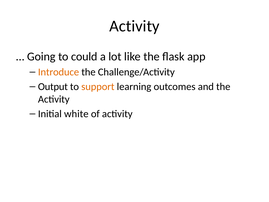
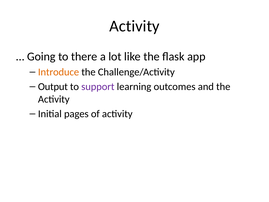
could: could -> there
support colour: orange -> purple
white: white -> pages
